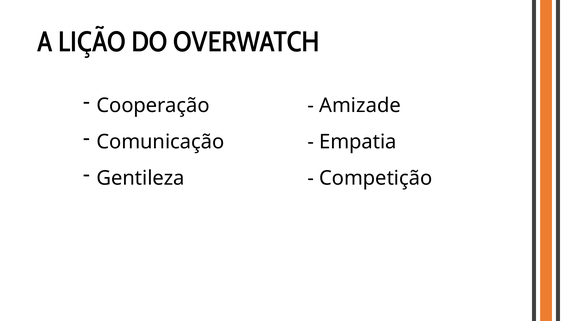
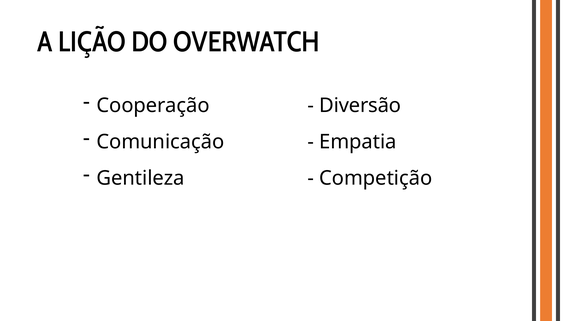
Amizade: Amizade -> Diversão
